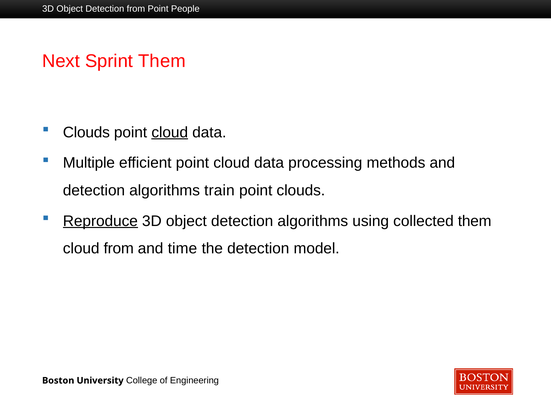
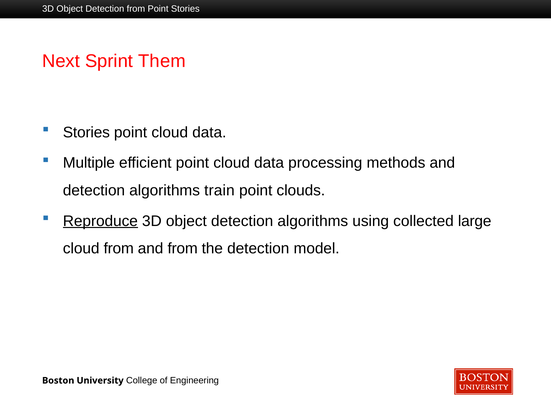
Point People: People -> Stories
Clouds at (86, 132): Clouds -> Stories
cloud at (170, 132) underline: present -> none
collected them: them -> large
and time: time -> from
